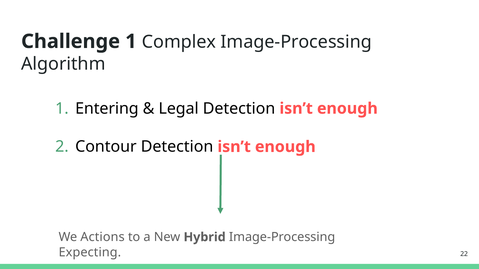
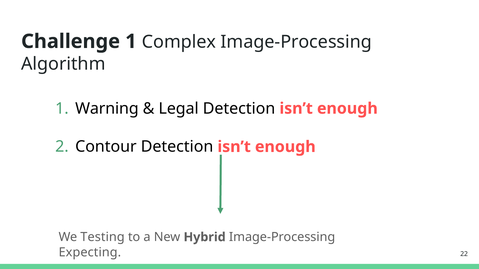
Entering: Entering -> Warning
Actions: Actions -> Testing
